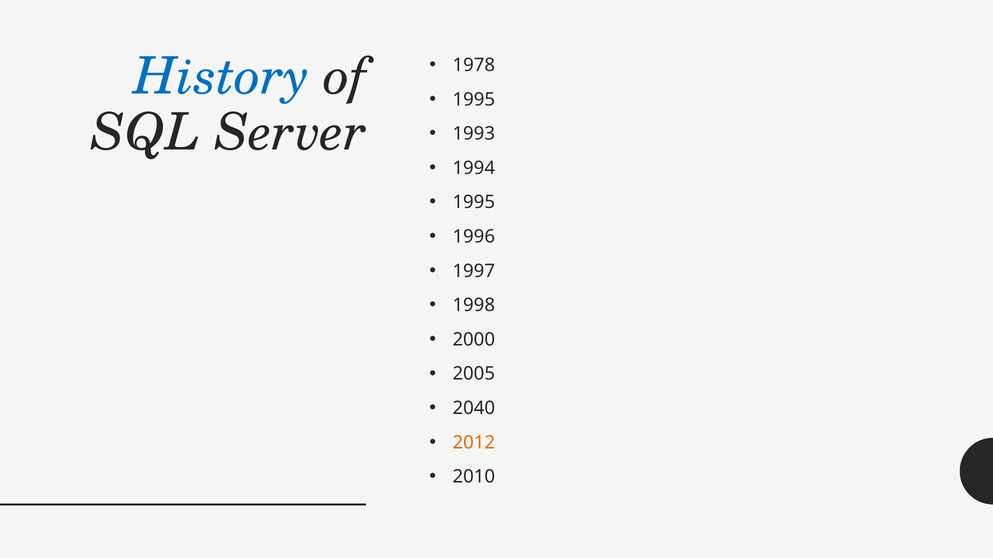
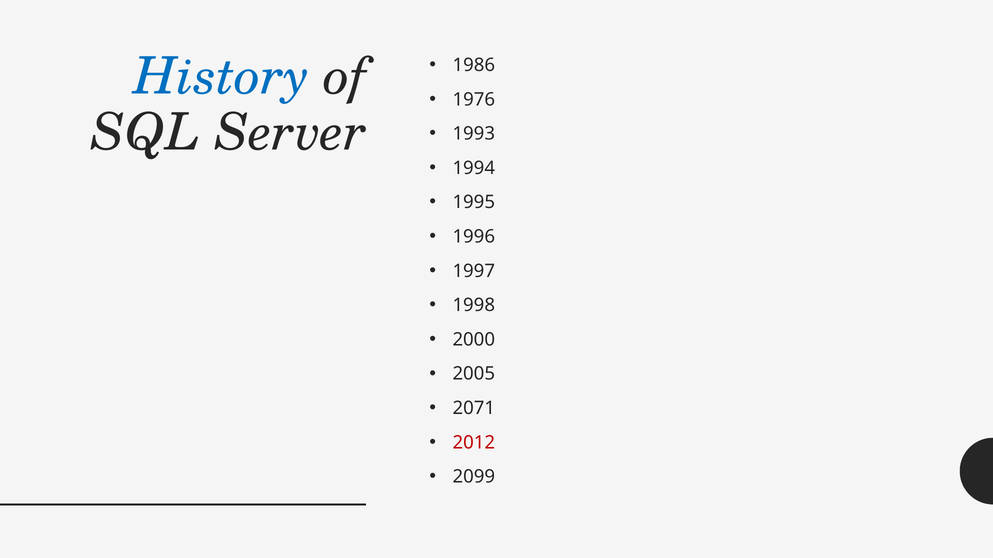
1978: 1978 -> 1986
1995 at (474, 100): 1995 -> 1976
2040: 2040 -> 2071
2012 colour: orange -> red
2010: 2010 -> 2099
